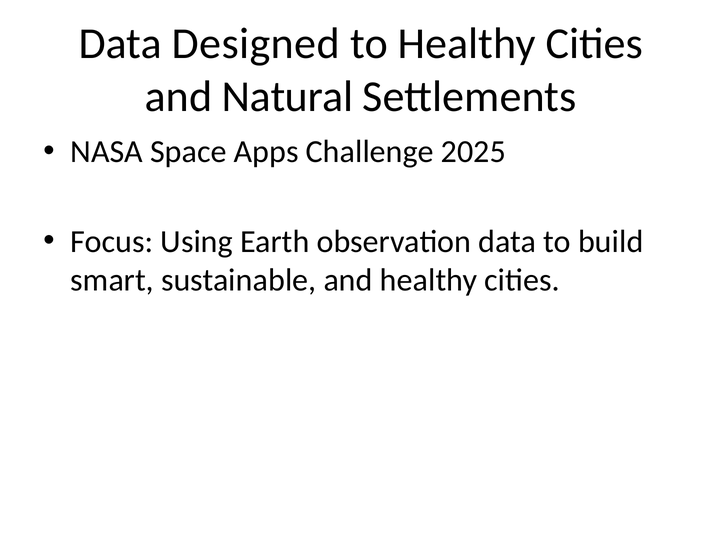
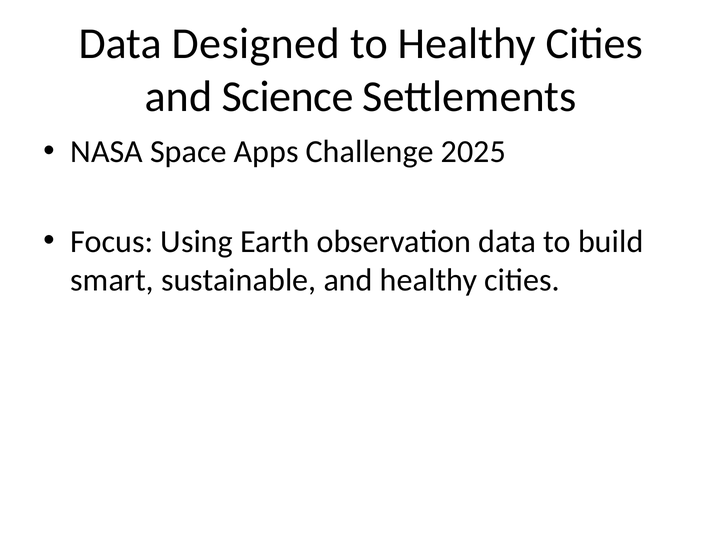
Natural: Natural -> Science
